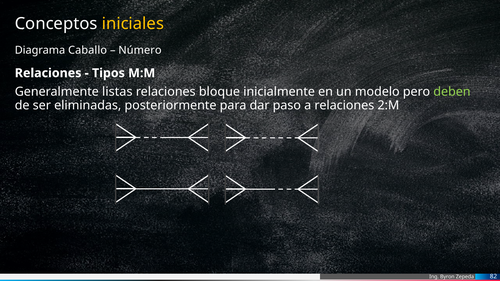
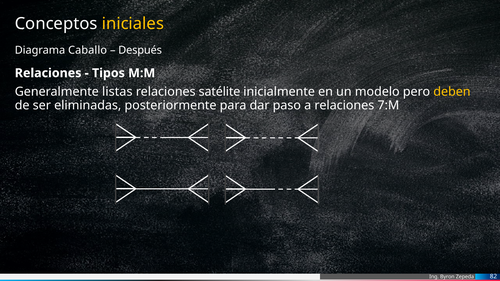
Número: Número -> Después
bloque: bloque -> satélite
deben colour: light green -> yellow
2:M: 2:M -> 7:M
